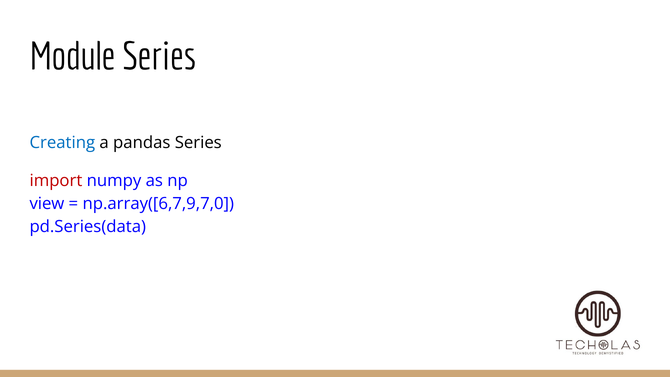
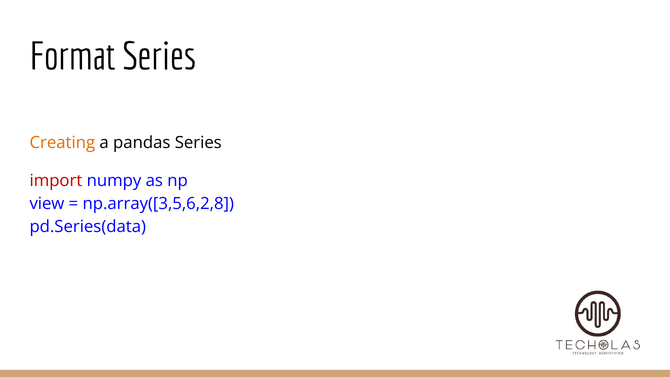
Module: Module -> Format
Creating colour: blue -> orange
np.array([6,7,9,7,0: np.array([6,7,9,7,0 -> np.array([3,5,6,2,8
